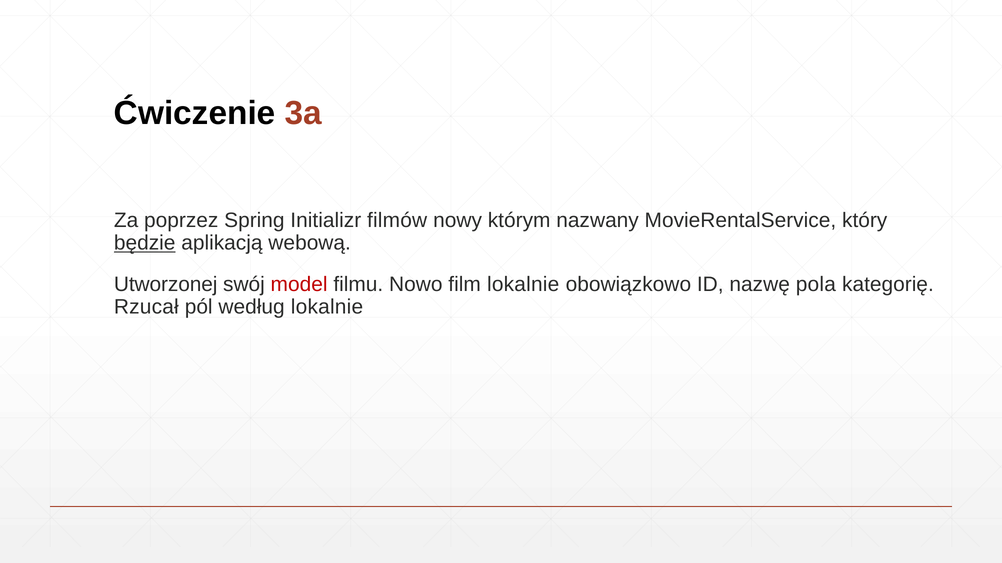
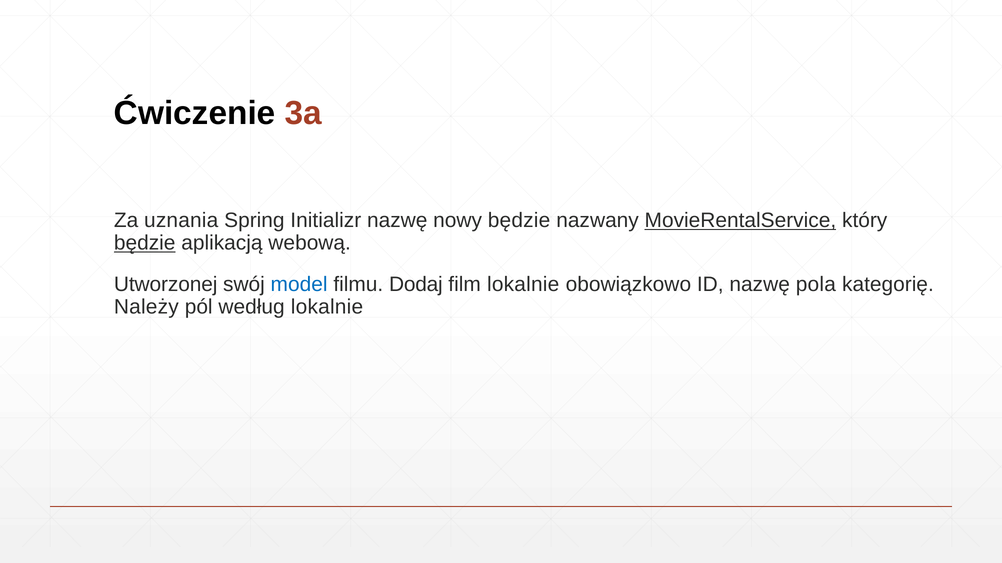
poprzez: poprzez -> uznania
Initializr filmów: filmów -> nazwę
nowy którym: którym -> będzie
MovieRentalService underline: none -> present
model colour: red -> blue
Nowo: Nowo -> Dodaj
Rzucał: Rzucał -> Należy
